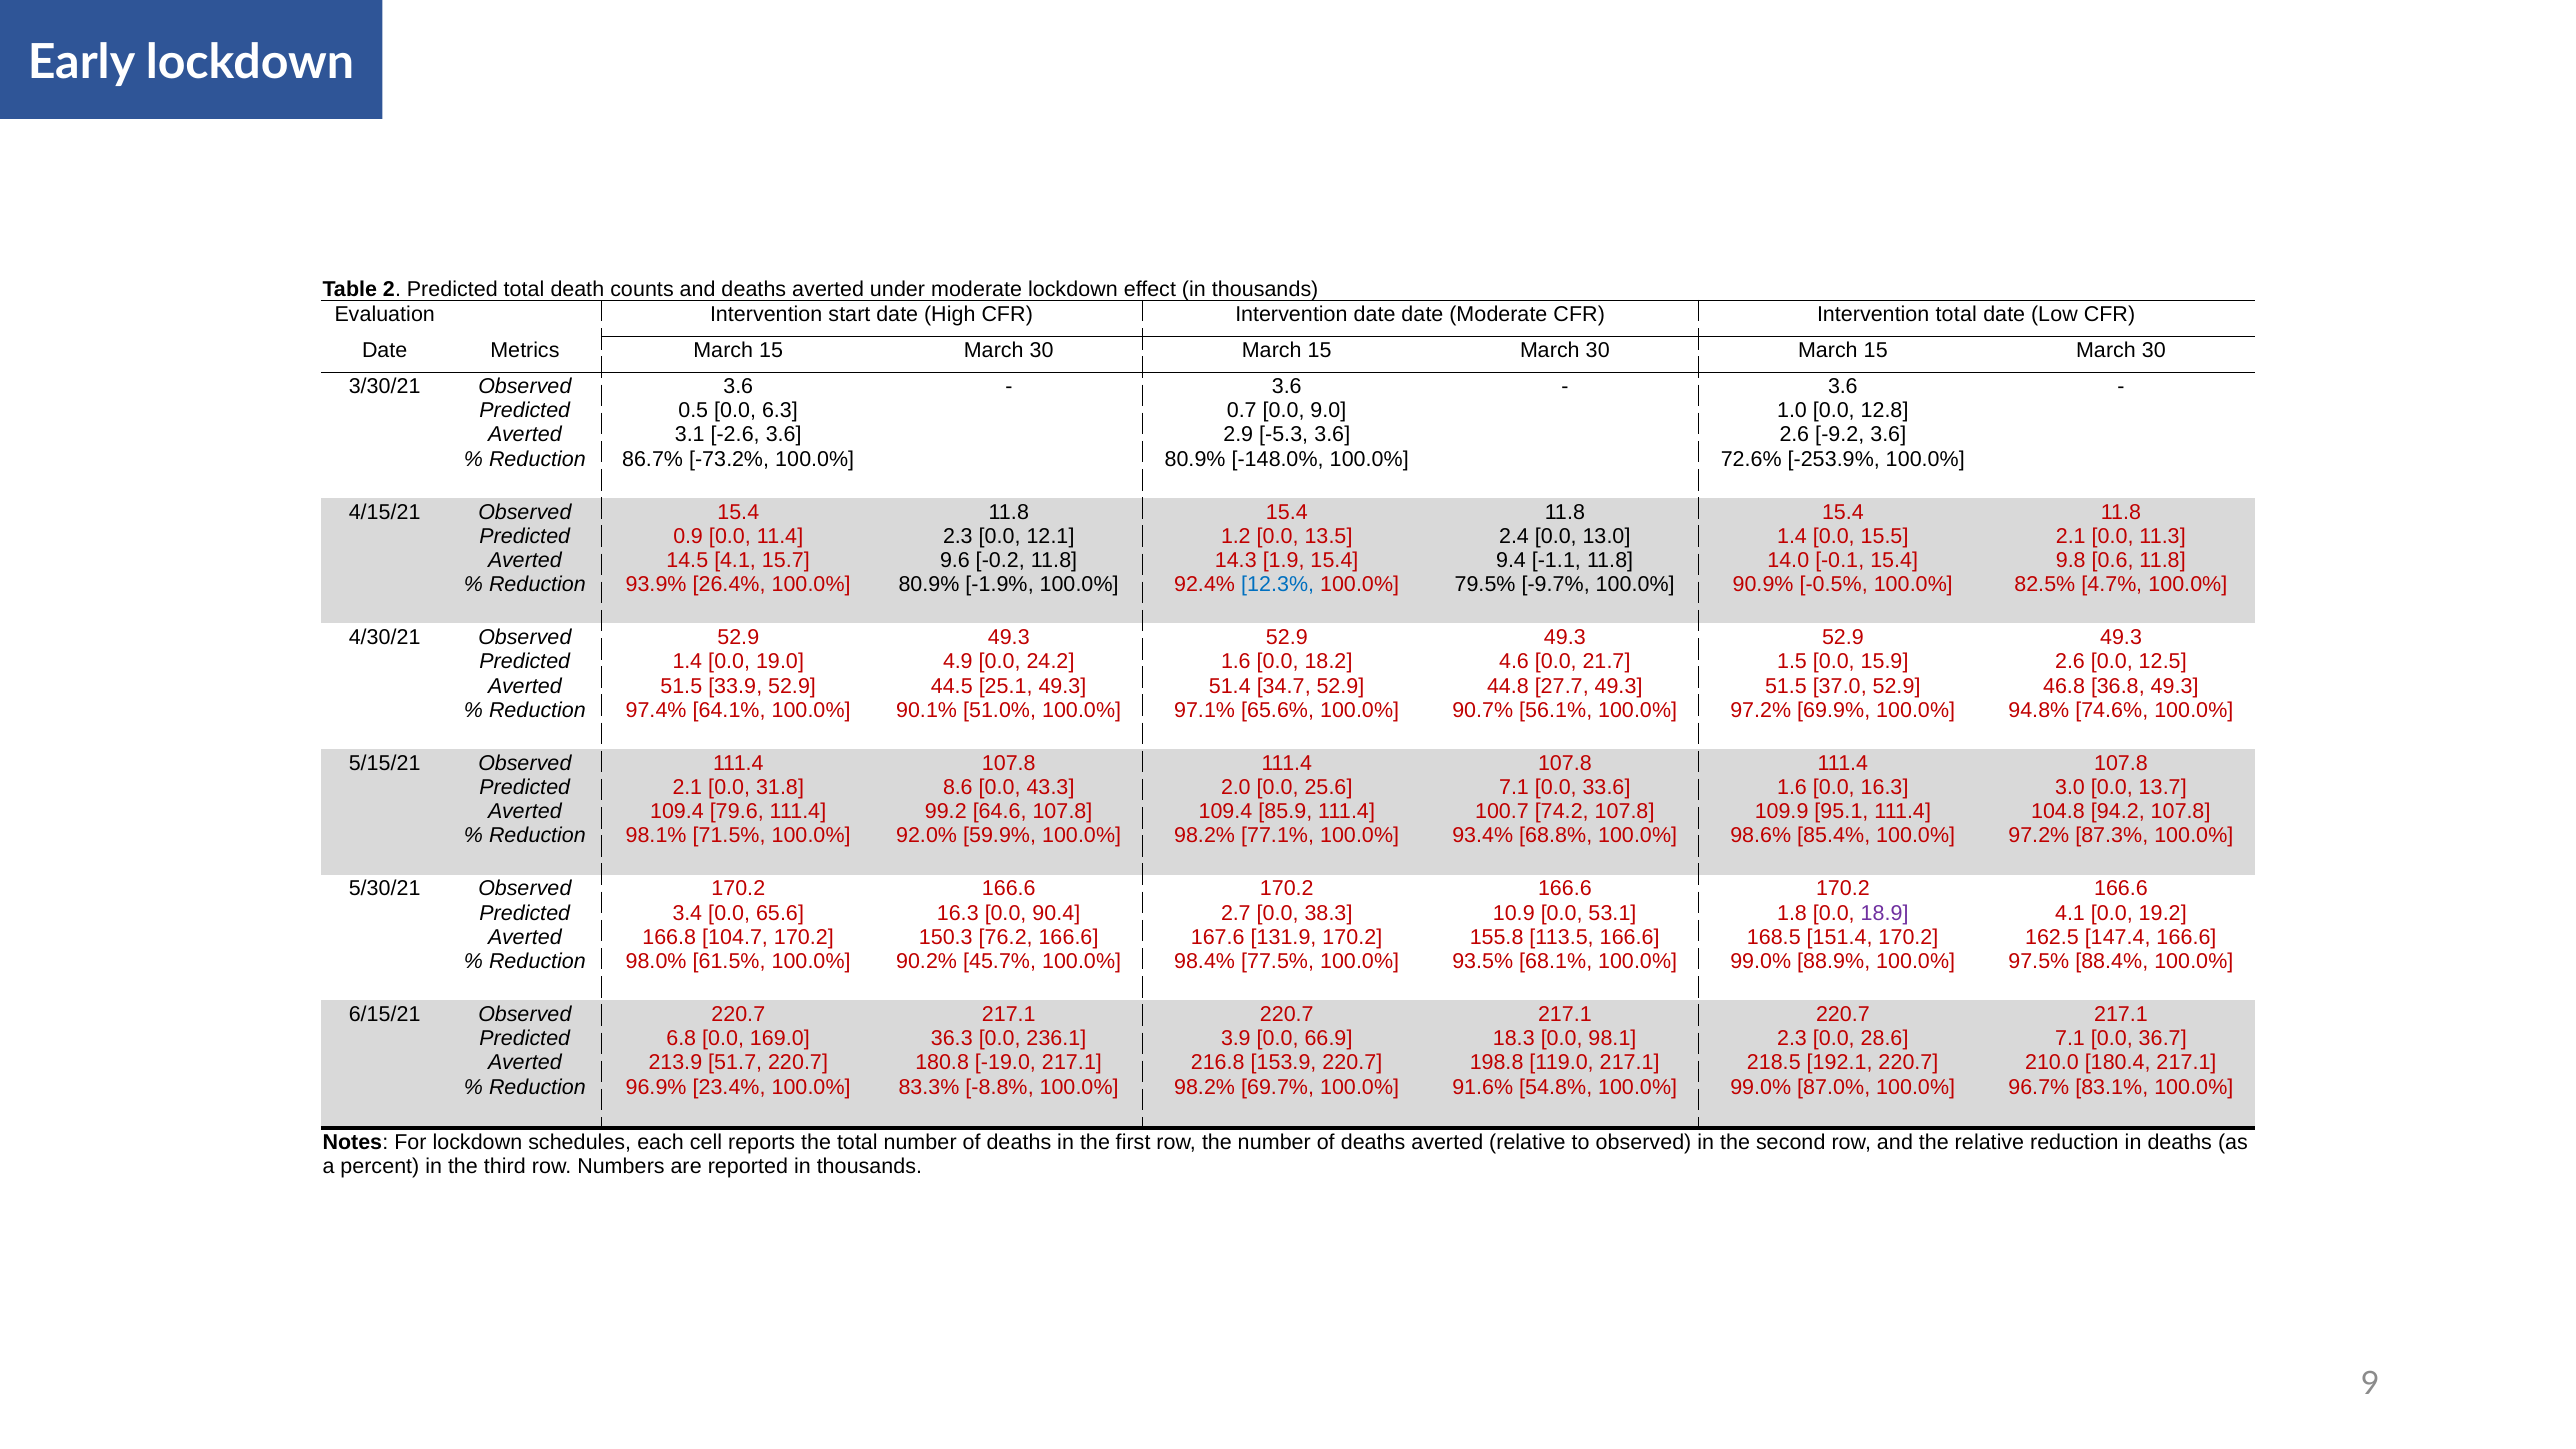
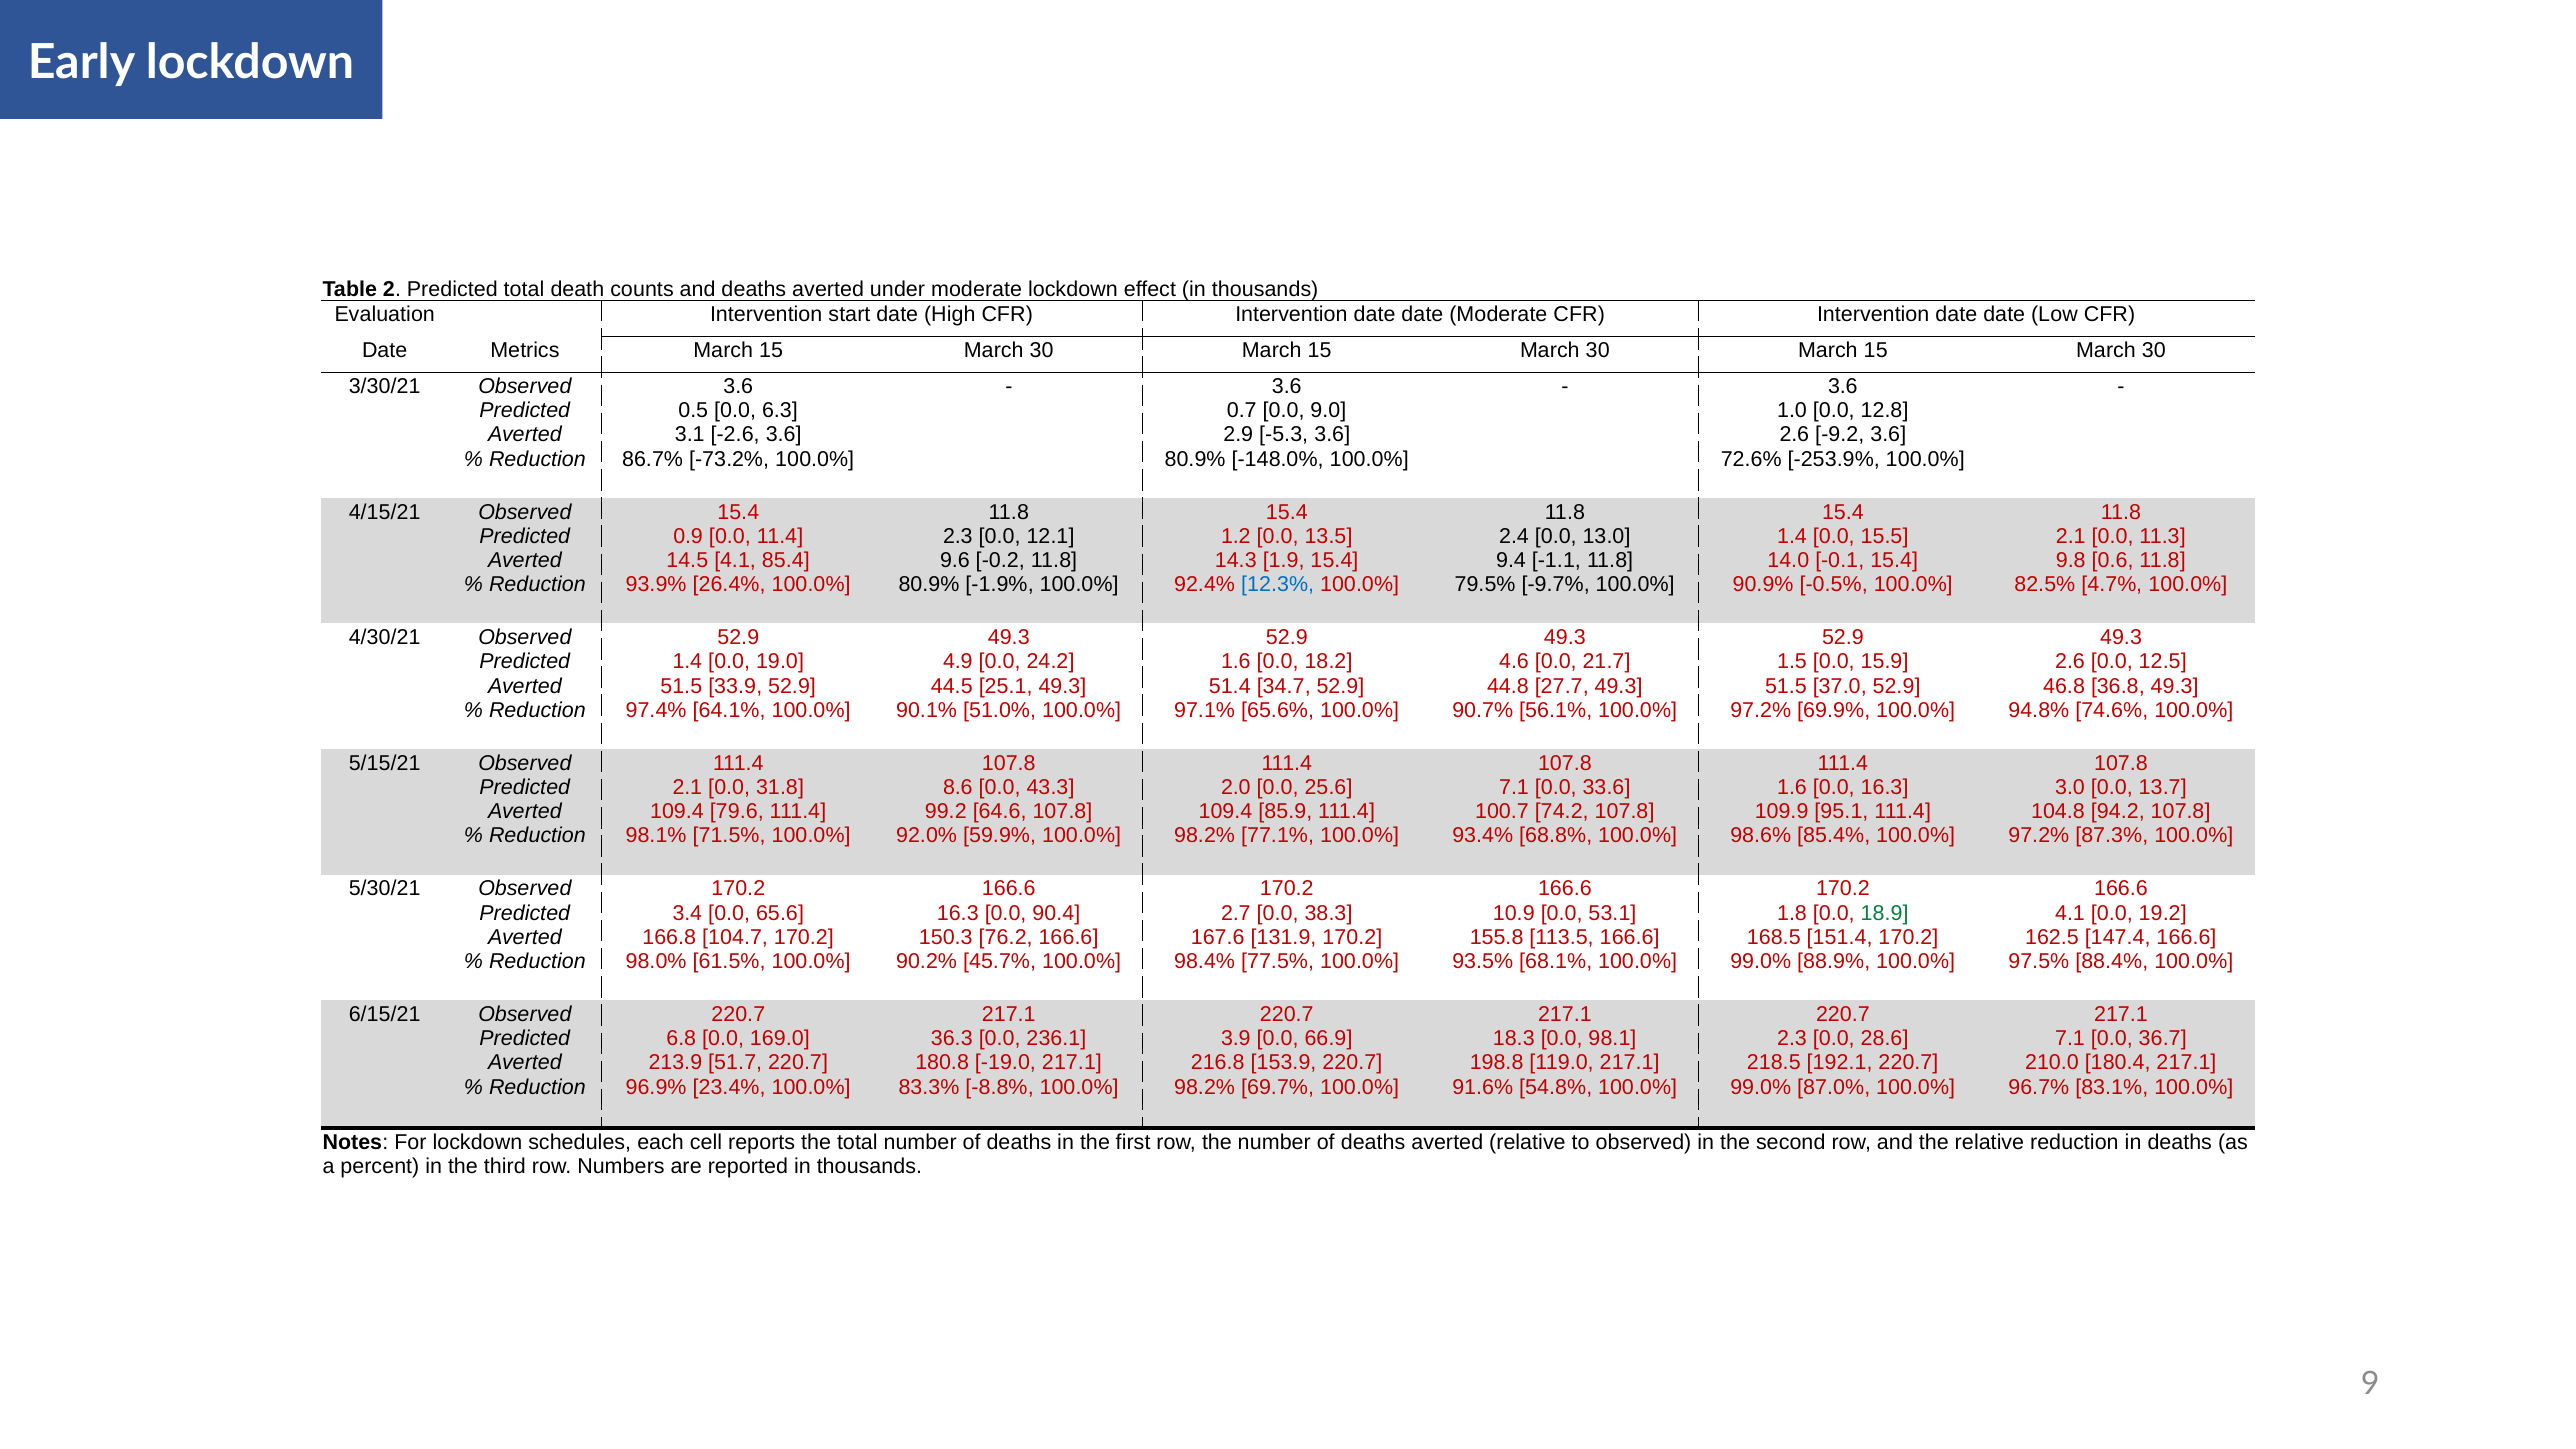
Moderate CFR Intervention total: total -> date
15.7: 15.7 -> 85.4
18.9 colour: purple -> green
